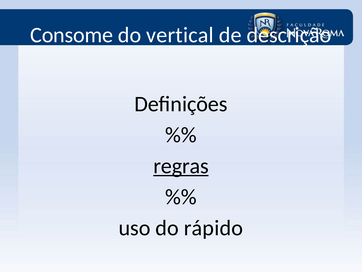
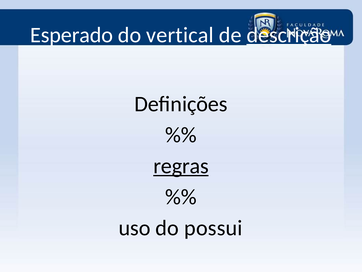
Consome: Consome -> Esperado
descrição underline: none -> present
rápido: rápido -> possui
